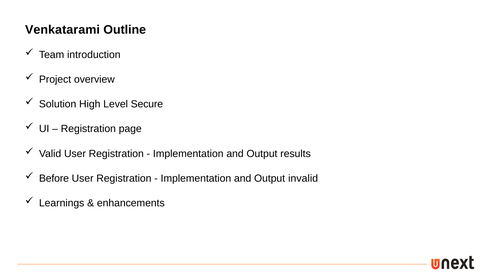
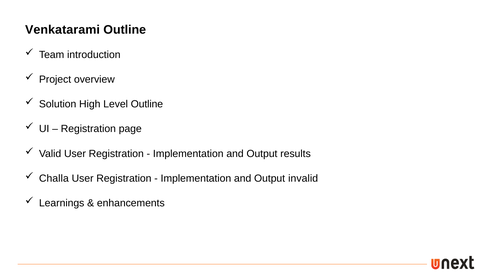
Level Secure: Secure -> Outline
Before: Before -> Challa
